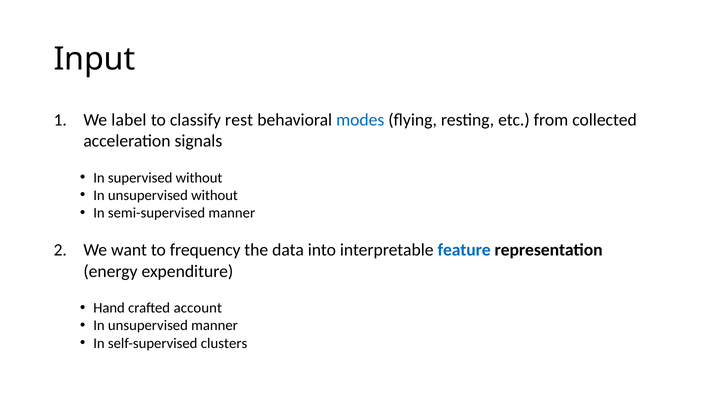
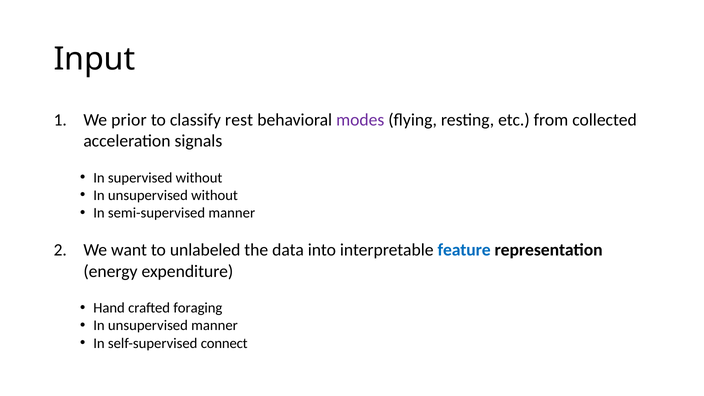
label: label -> prior
modes colour: blue -> purple
frequency: frequency -> unlabeled
account: account -> foraging
clusters: clusters -> connect
